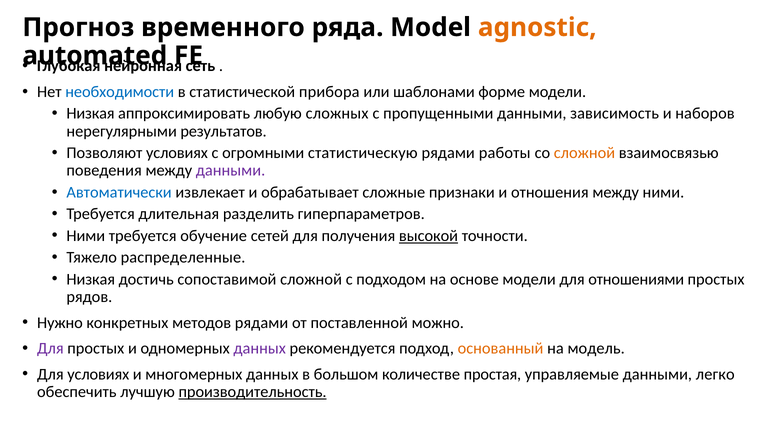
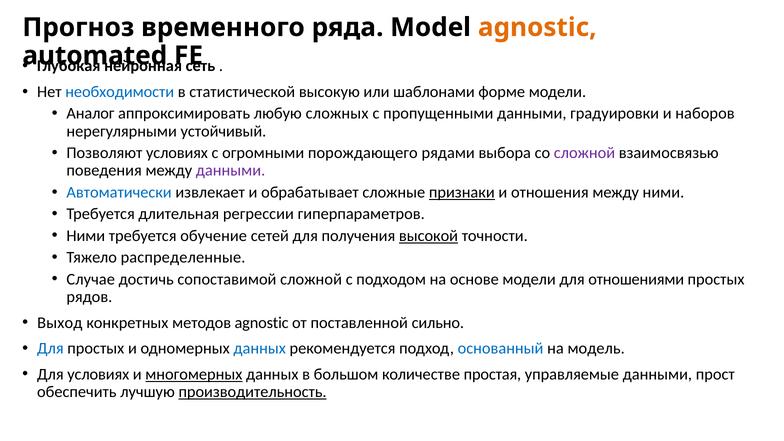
прибора: прибора -> высокую
Низкая at (91, 114): Низкая -> Аналог
зависимость: зависимость -> градуировки
результатов: результатов -> устойчивый
статистическую: статистическую -> порождающего
работы: работы -> выбора
сложной at (584, 153) colour: orange -> purple
признаки underline: none -> present
разделить: разделить -> регрессии
Низкая at (91, 279): Низкая -> Случае
Нужно: Нужно -> Выход
методов рядами: рядами -> agnostic
можно: можно -> сильно
Для at (50, 348) colour: purple -> blue
данных at (260, 348) colour: purple -> blue
основанный colour: orange -> blue
многомерных underline: none -> present
легко: легко -> прост
